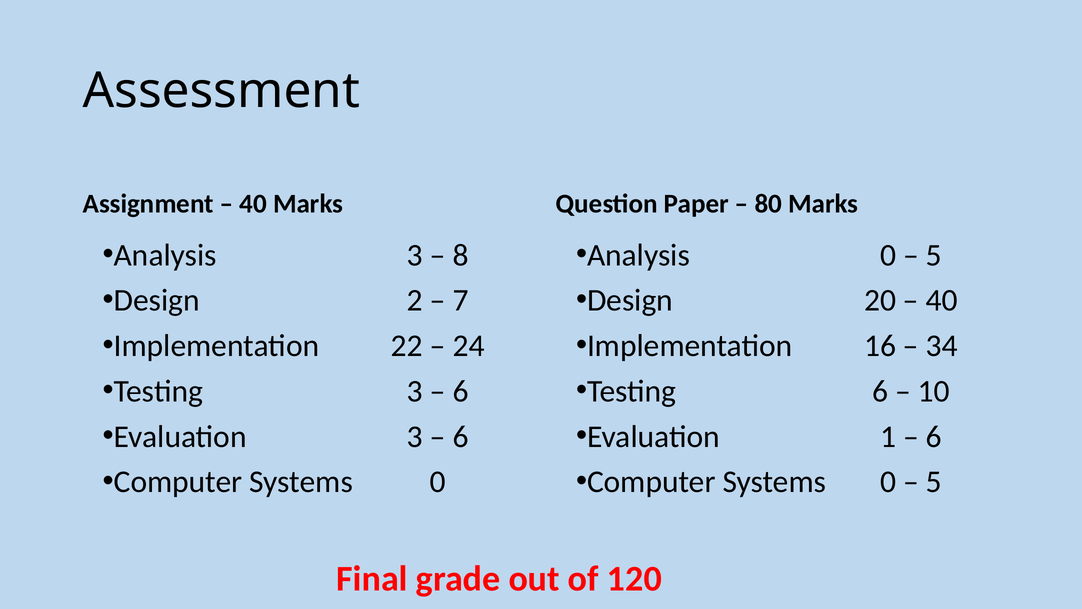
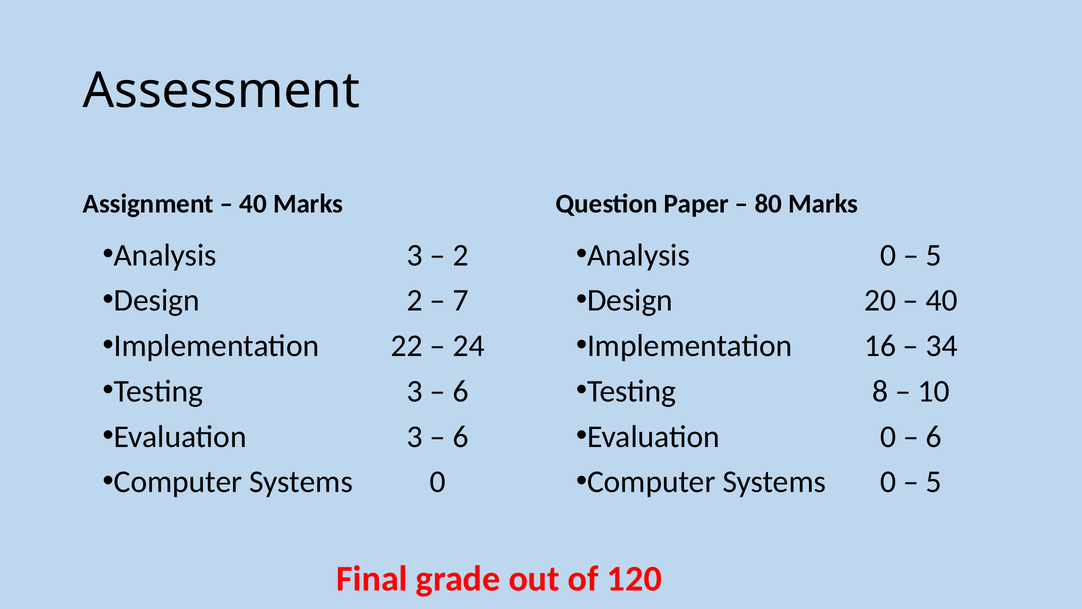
8 at (461, 255): 8 -> 2
Testing 6: 6 -> 8
Evaluation 1: 1 -> 0
